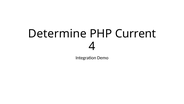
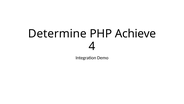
Current: Current -> Achieve
